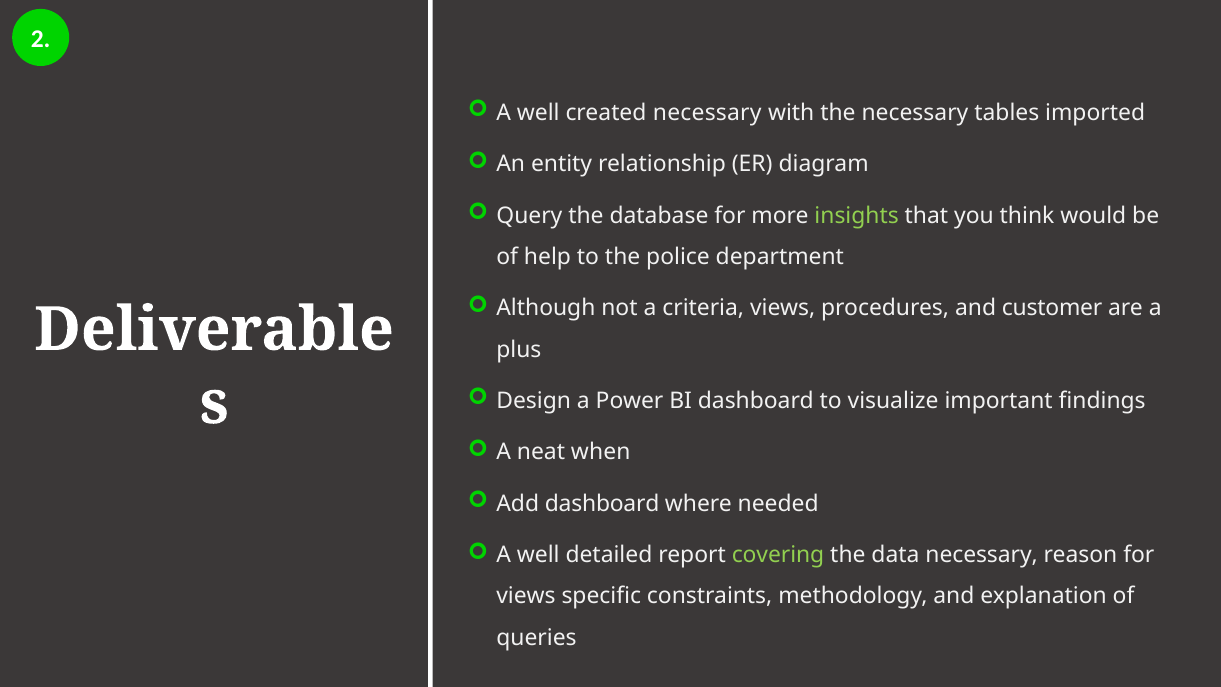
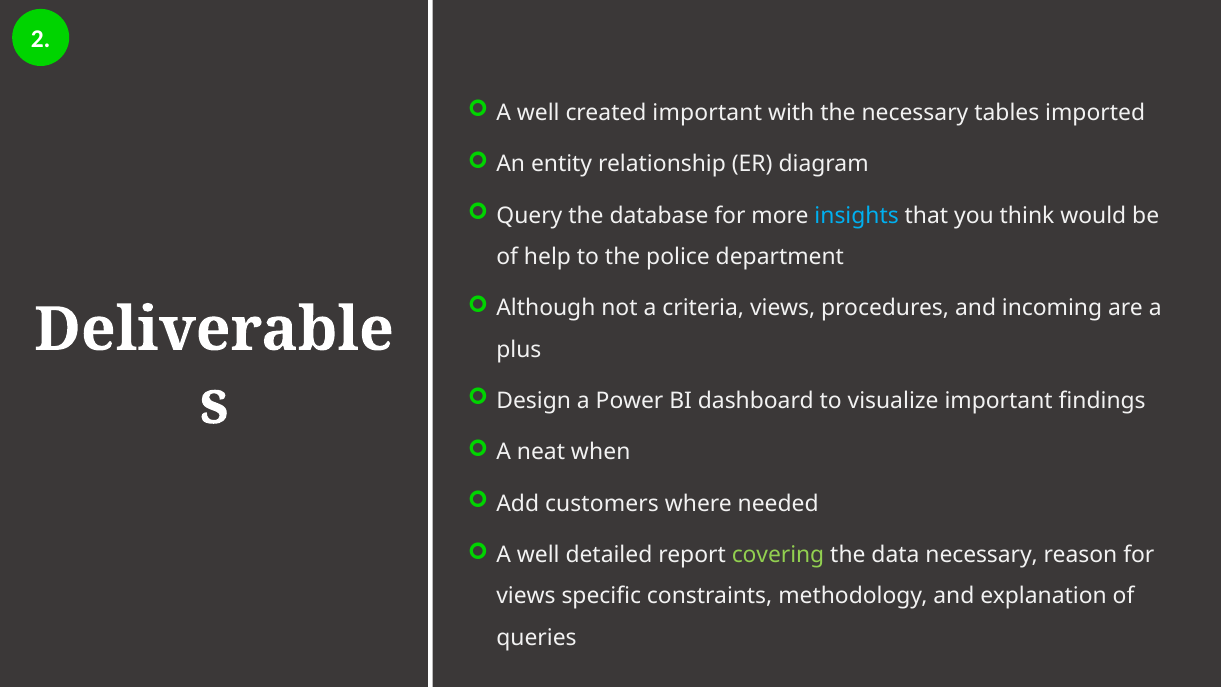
created necessary: necessary -> important
insights colour: light green -> light blue
customer: customer -> incoming
Add dashboard: dashboard -> customers
